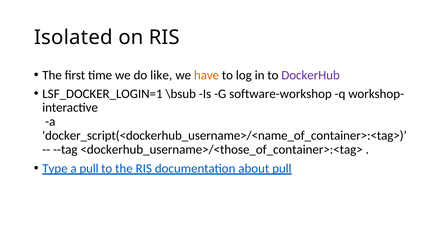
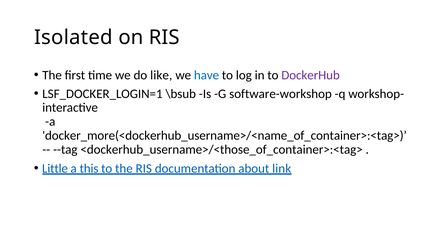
have colour: orange -> blue
docker_script(<dockerhub_username>/<name_of_container>:<tag>: docker_script(<dockerhub_username>/<name_of_container>:<tag> -> docker_more(<dockerhub_username>/<name_of_container>:<tag>
Type: Type -> Little
a pull: pull -> this
about pull: pull -> link
